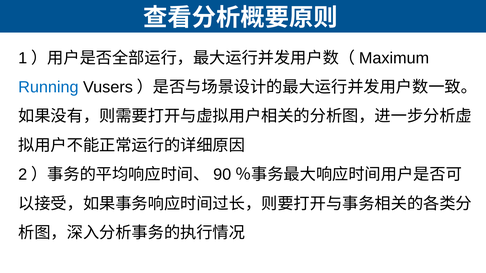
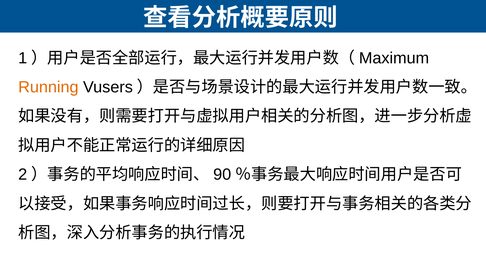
Running colour: blue -> orange
